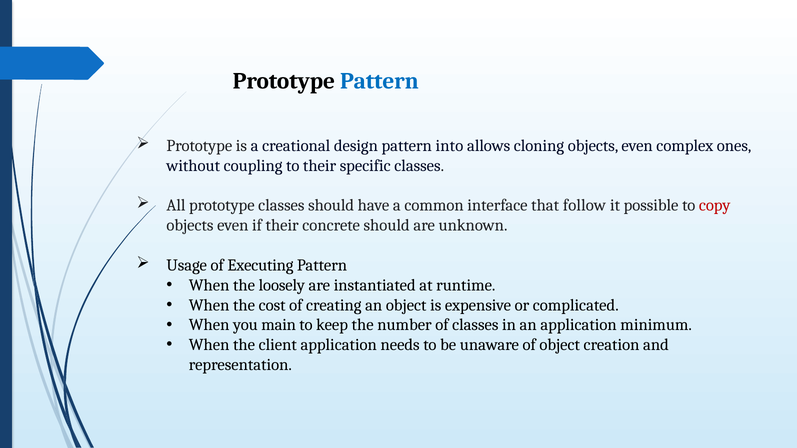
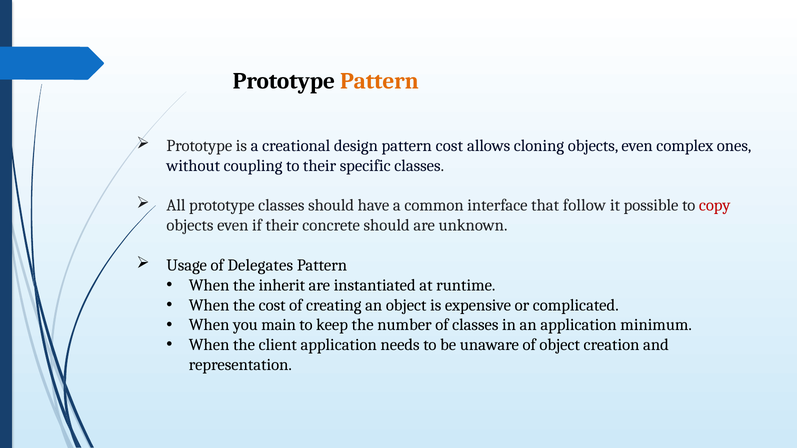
Pattern at (379, 81) colour: blue -> orange
pattern into: into -> cost
Executing: Executing -> Delegates
loosely: loosely -> inherit
